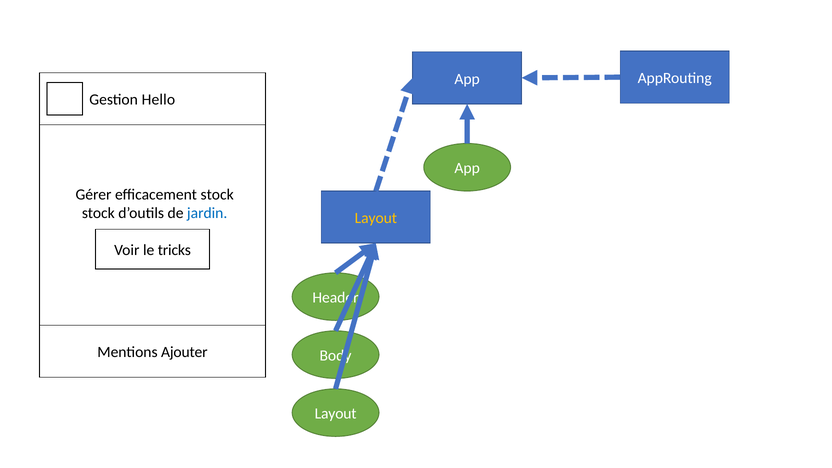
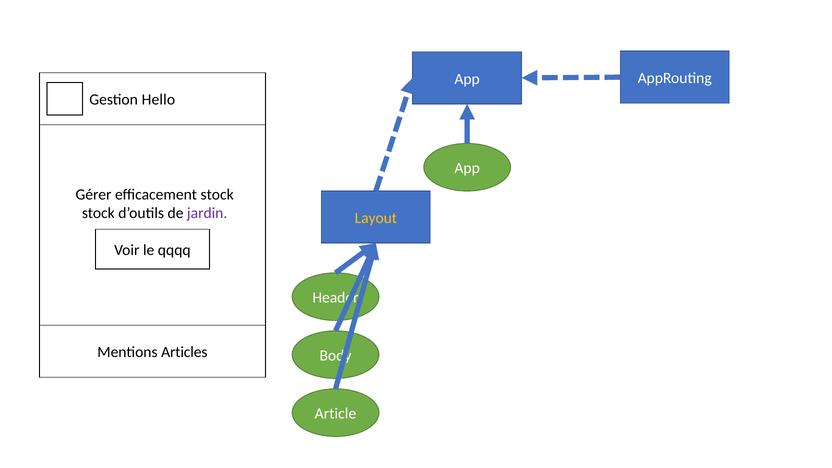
jardin colour: blue -> purple
tricks: tricks -> qqqq
Ajouter: Ajouter -> Articles
Layout at (336, 414): Layout -> Article
